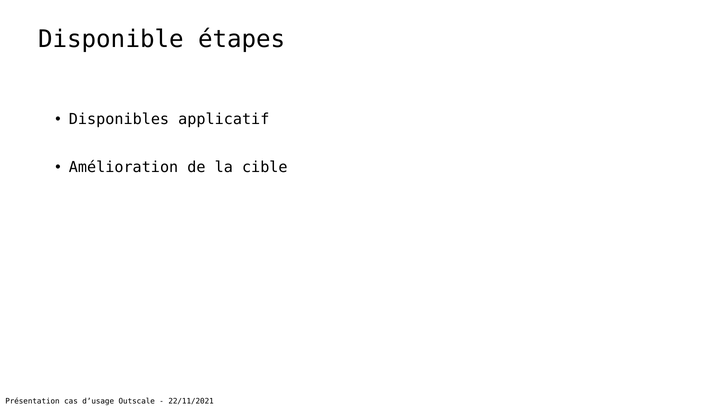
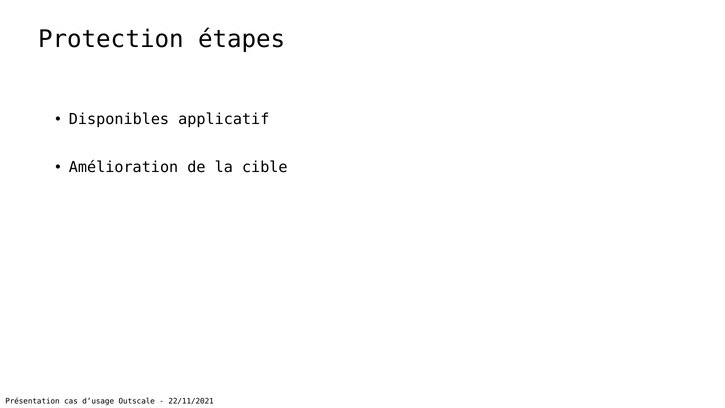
Disponible: Disponible -> Protection
